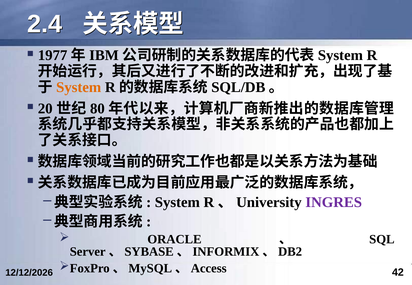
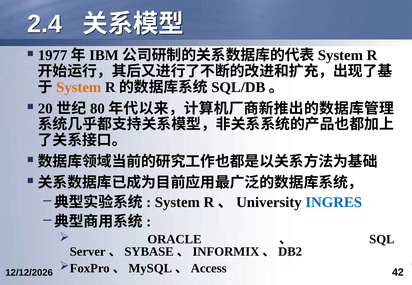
INGRES colour: purple -> blue
